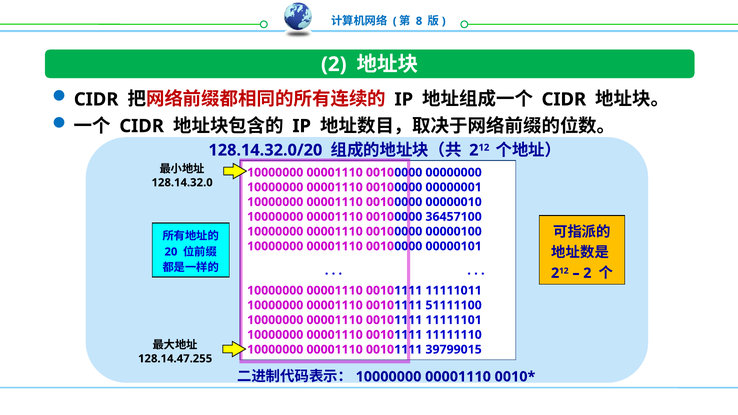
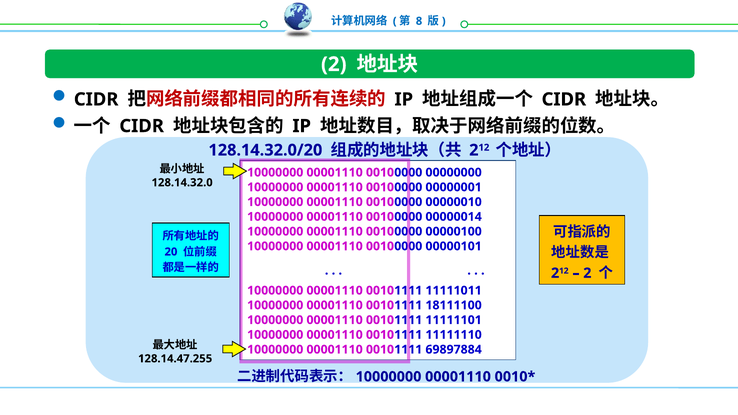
36457100: 36457100 -> 00000014
51111100: 51111100 -> 18111100
39799015: 39799015 -> 69897884
